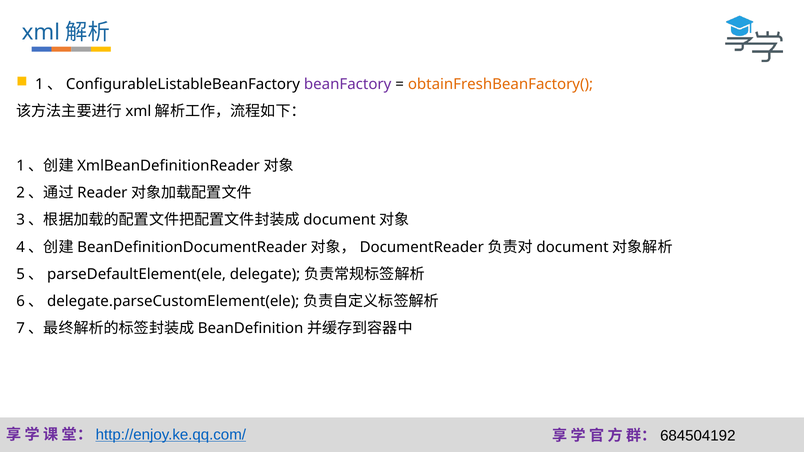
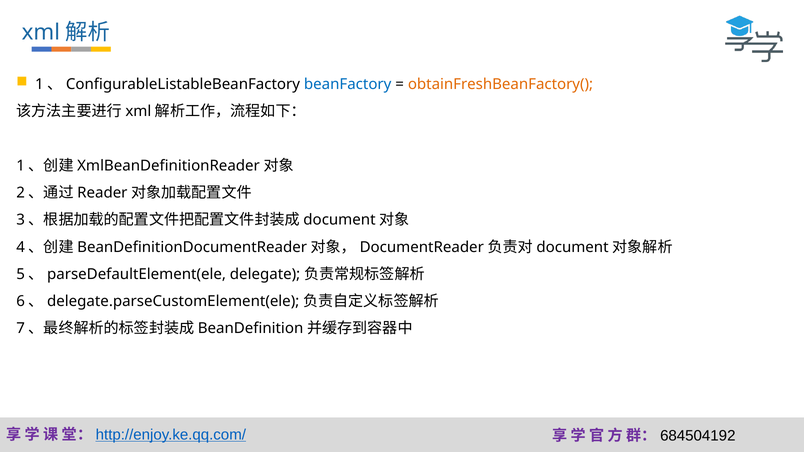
beanFactory colour: purple -> blue
